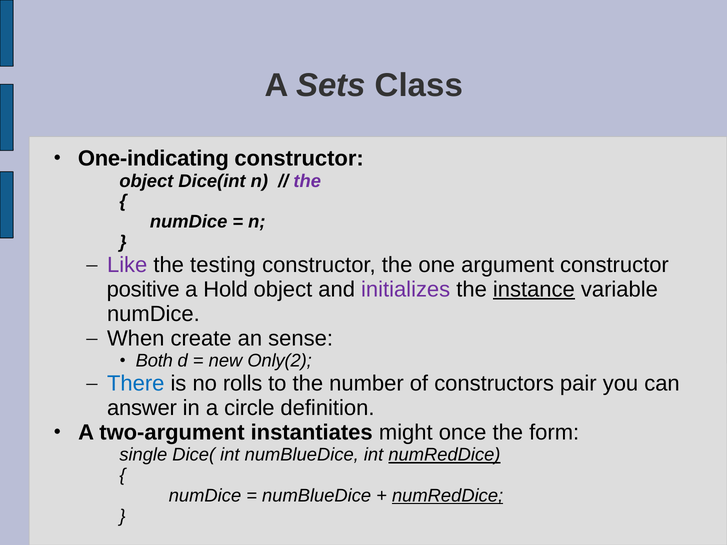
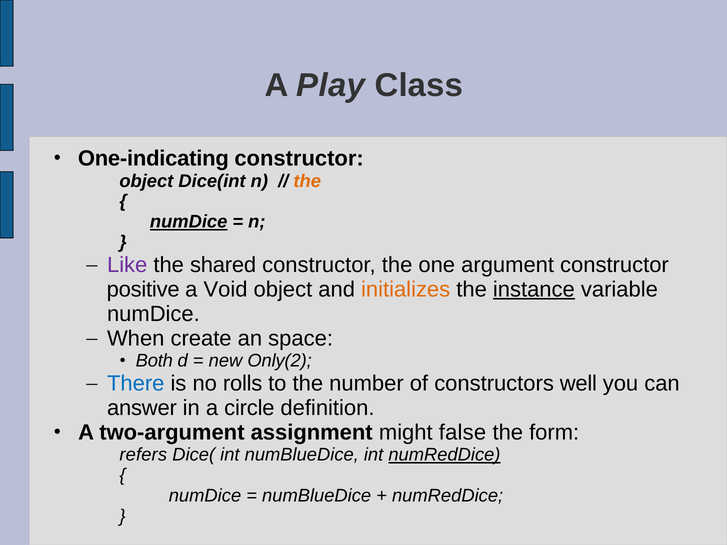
Sets: Sets -> Play
the at (307, 181) colour: purple -> orange
numDice at (189, 222) underline: none -> present
testing: testing -> shared
Hold: Hold -> Void
initializes colour: purple -> orange
sense: sense -> space
pair: pair -> well
instantiates: instantiates -> assignment
once: once -> false
single: single -> refers
numRedDice at (448, 496) underline: present -> none
